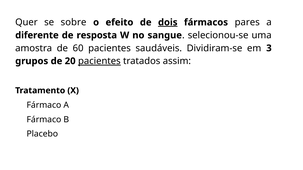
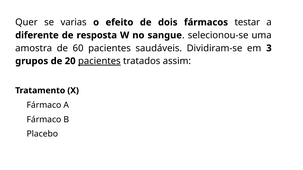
sobre: sobre -> varias
dois underline: present -> none
pares: pares -> testar
